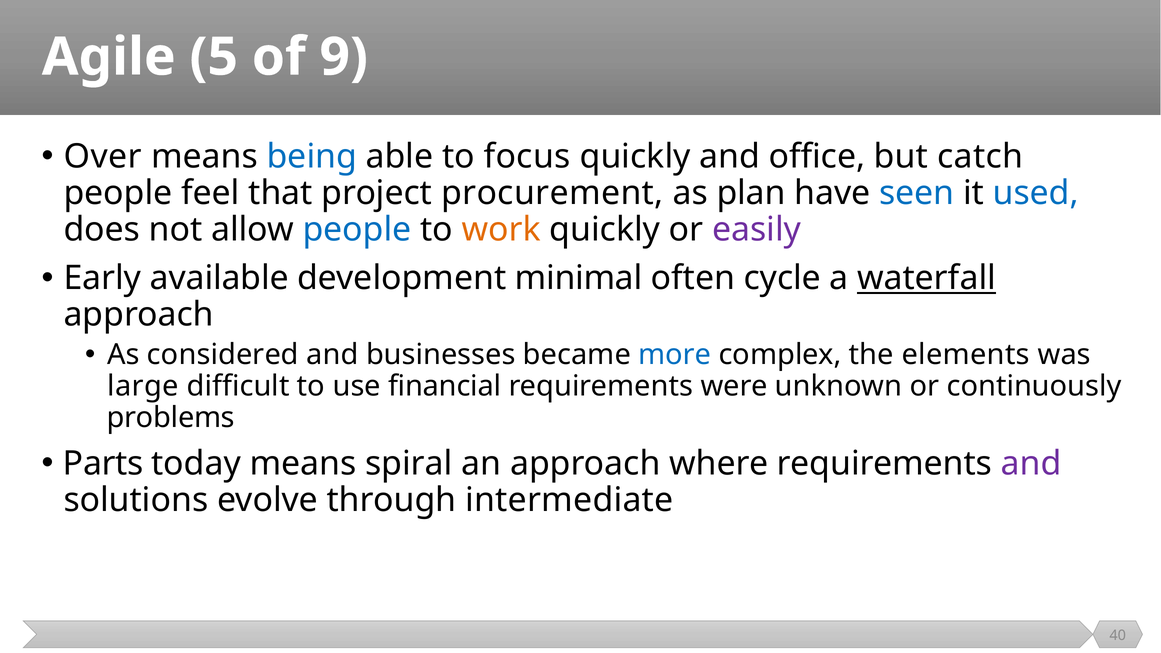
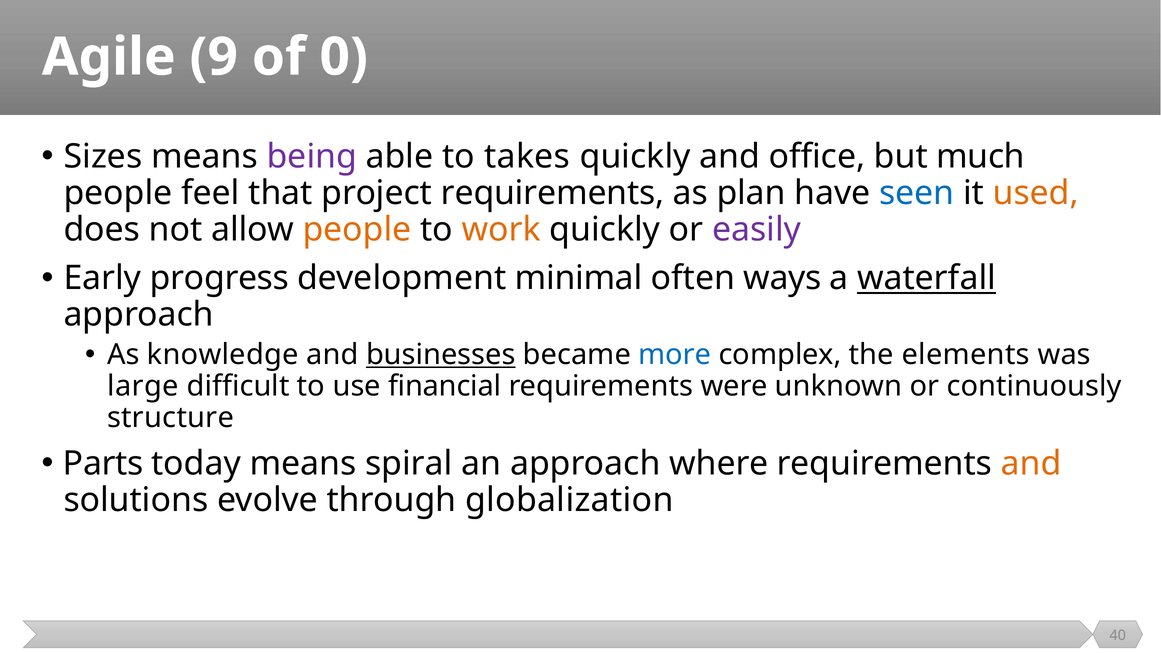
5: 5 -> 9
9: 9 -> 0
Over: Over -> Sizes
being colour: blue -> purple
focus: focus -> takes
catch: catch -> much
project procurement: procurement -> requirements
used colour: blue -> orange
people at (357, 230) colour: blue -> orange
available: available -> progress
cycle: cycle -> ways
considered: considered -> knowledge
businesses underline: none -> present
problems: problems -> structure
and at (1031, 464) colour: purple -> orange
intermediate: intermediate -> globalization
